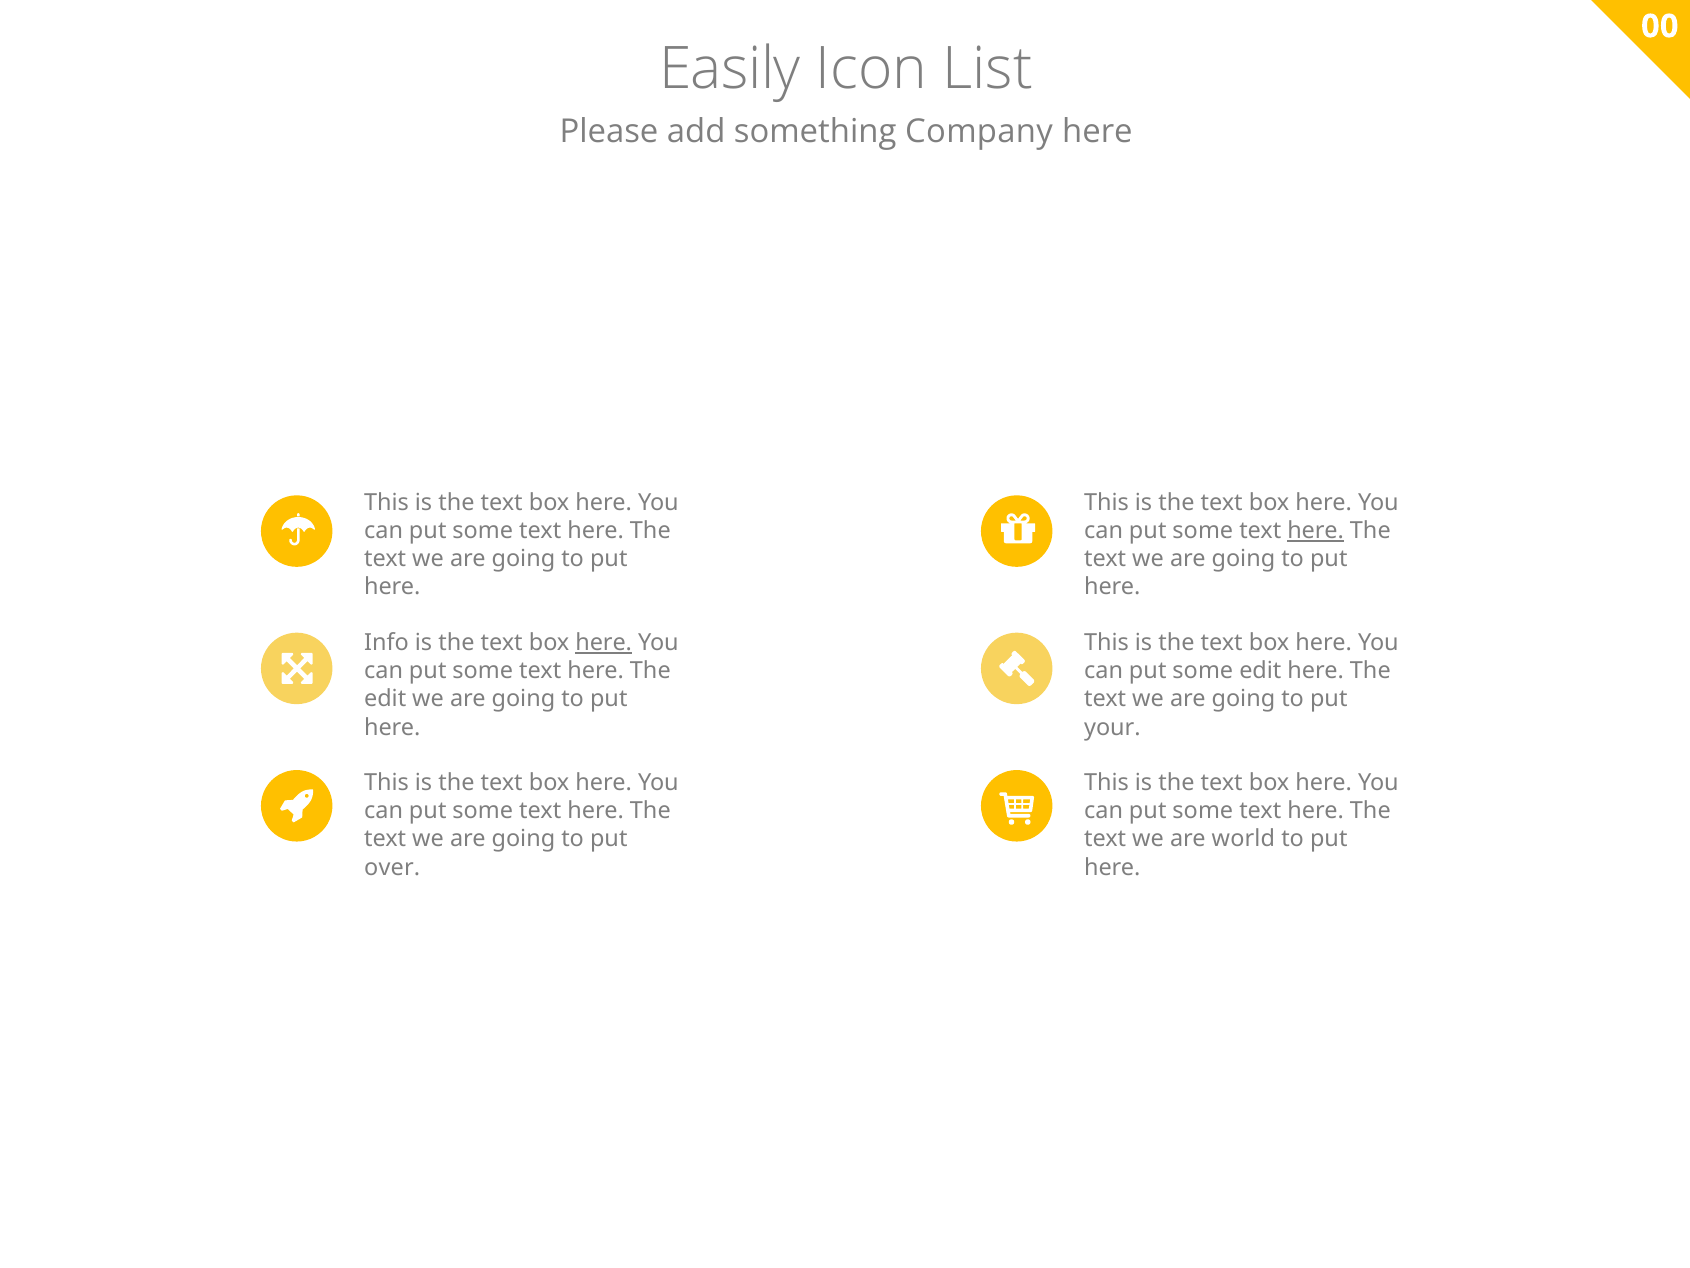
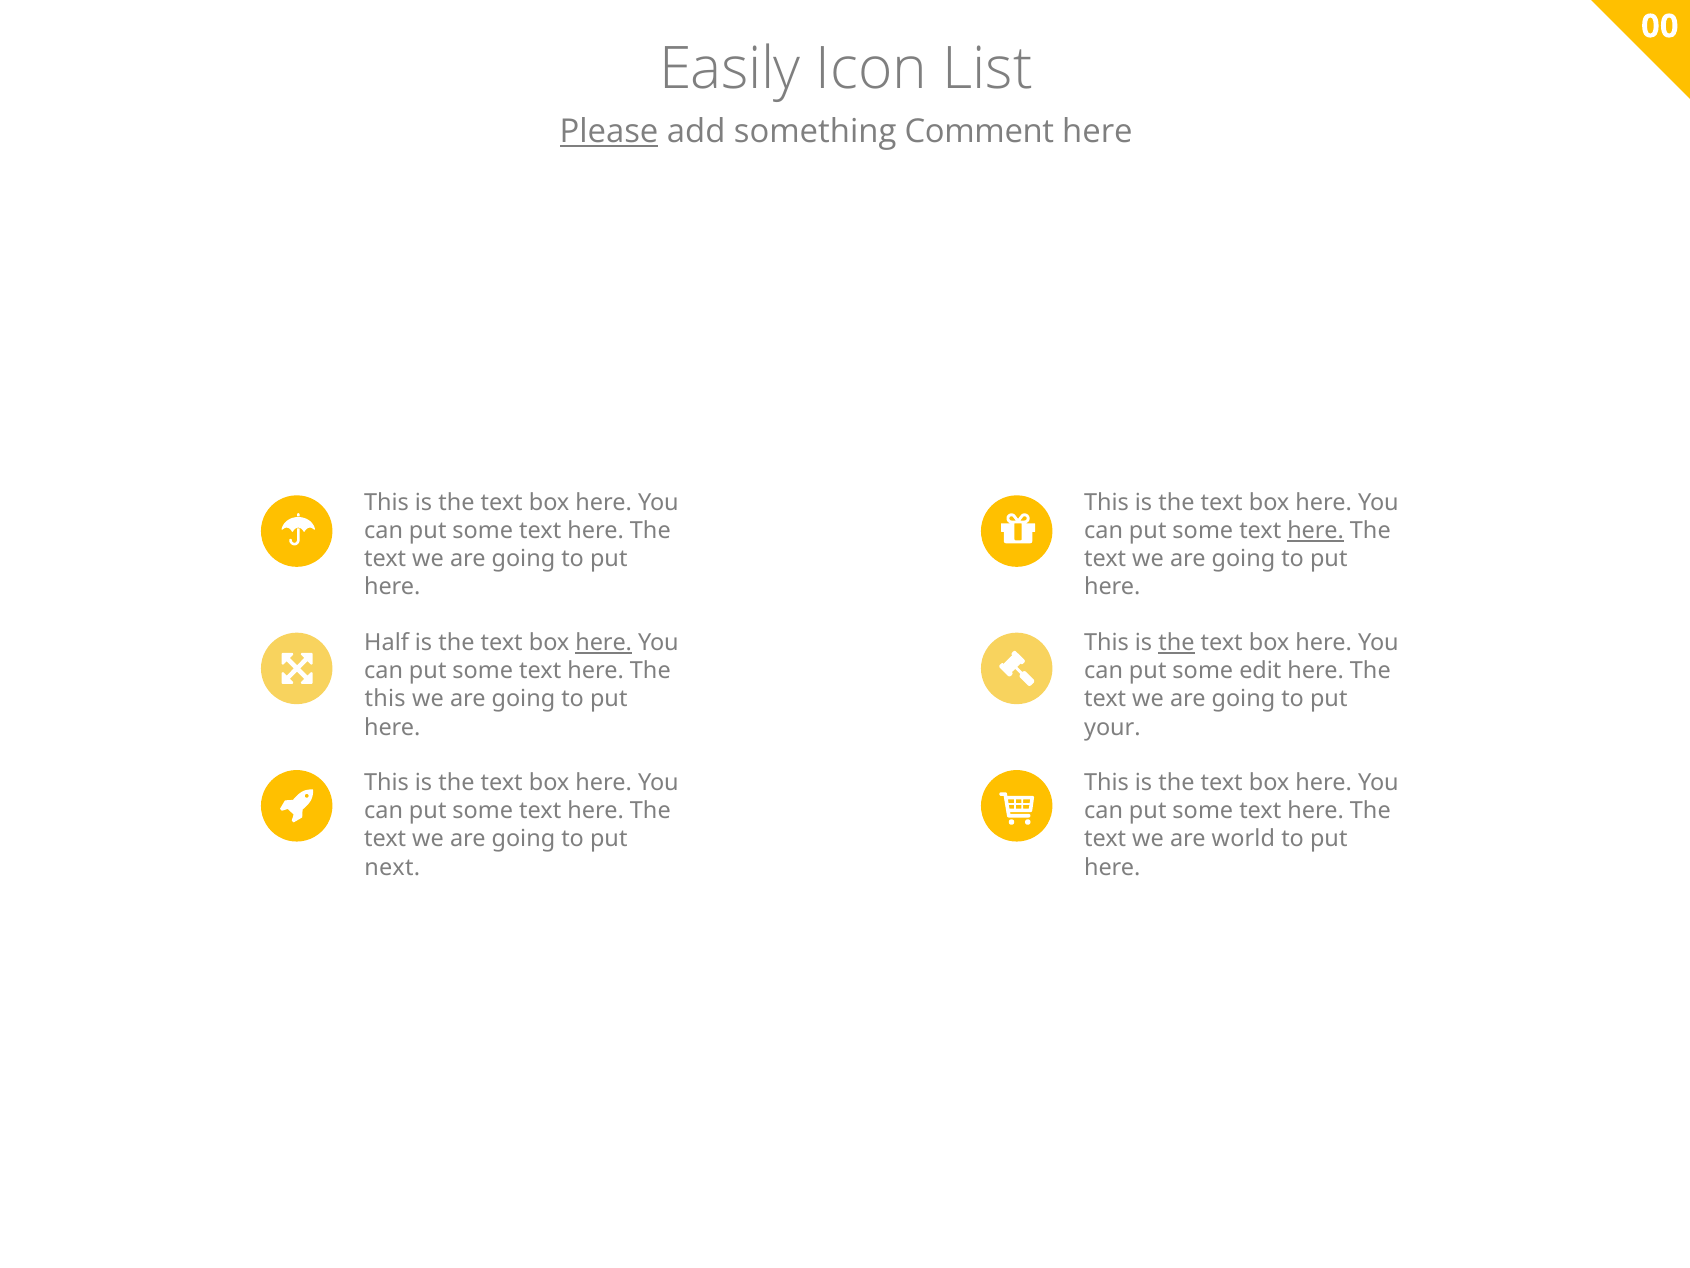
Please underline: none -> present
Company: Company -> Comment
Info: Info -> Half
the at (1176, 642) underline: none -> present
edit at (385, 699): edit -> this
over: over -> next
